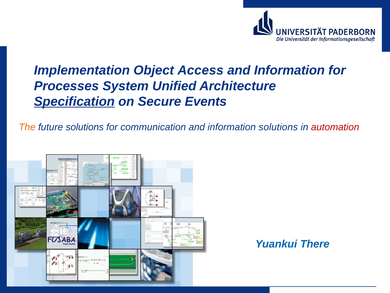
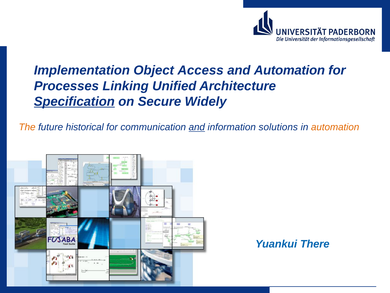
Information at (289, 70): Information -> Automation
System: System -> Linking
Events: Events -> Widely
future solutions: solutions -> historical
and at (197, 127) underline: none -> present
automation at (335, 127) colour: red -> orange
